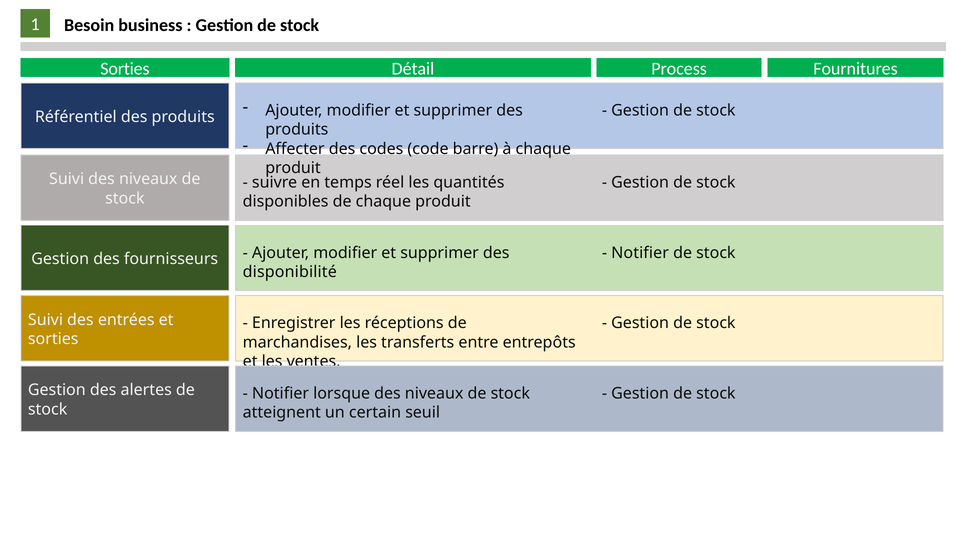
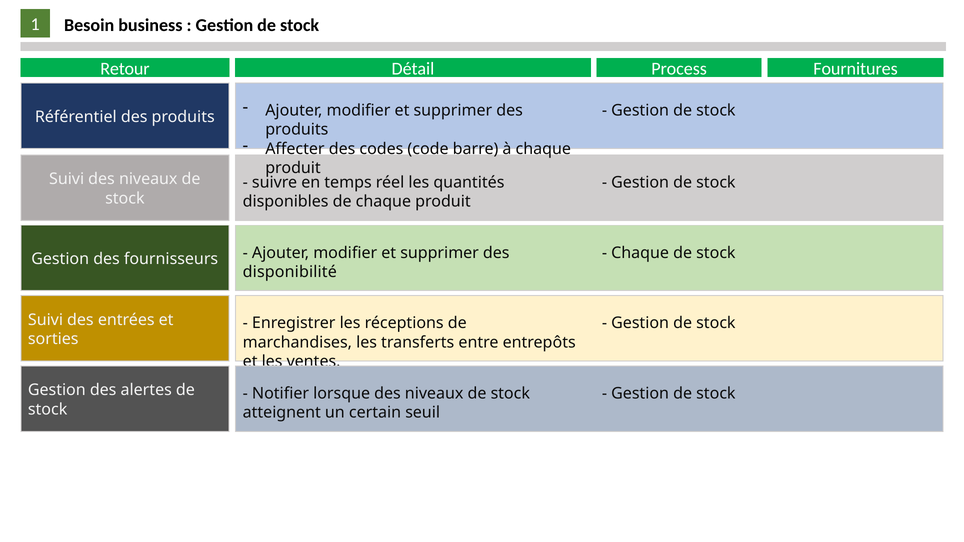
Sorties at (125, 69): Sorties -> Retour
Notifier at (640, 253): Notifier -> Chaque
